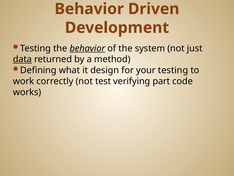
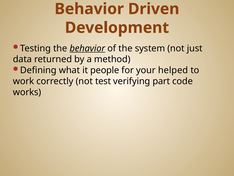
data underline: present -> none
design: design -> people
your testing: testing -> helped
